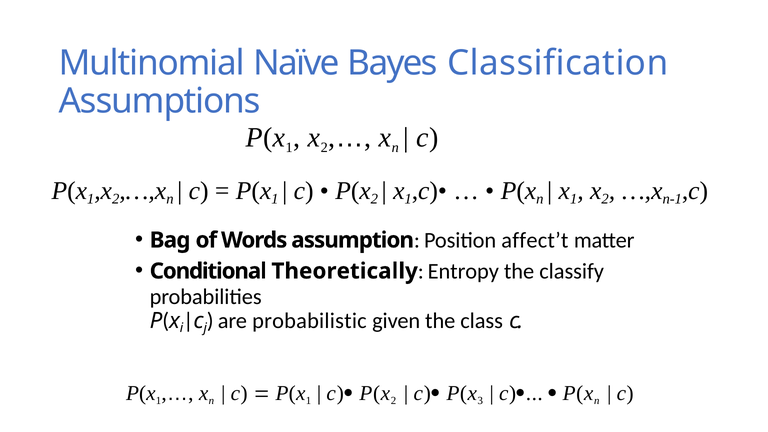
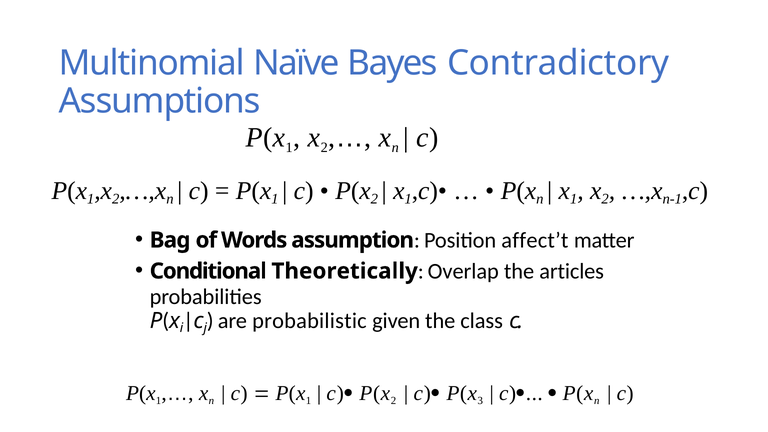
Classification: Classification -> Contradictory
Entropy: Entropy -> Overlap
classify: classify -> articles
